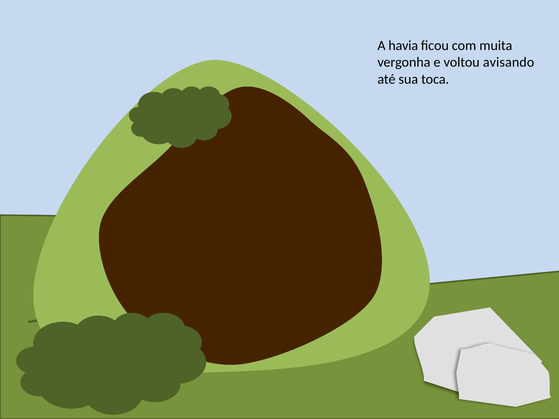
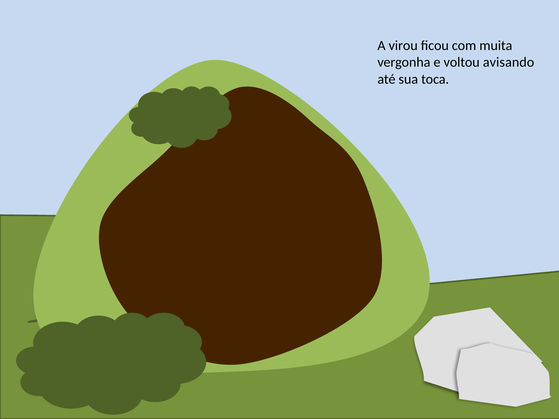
havia: havia -> virou
